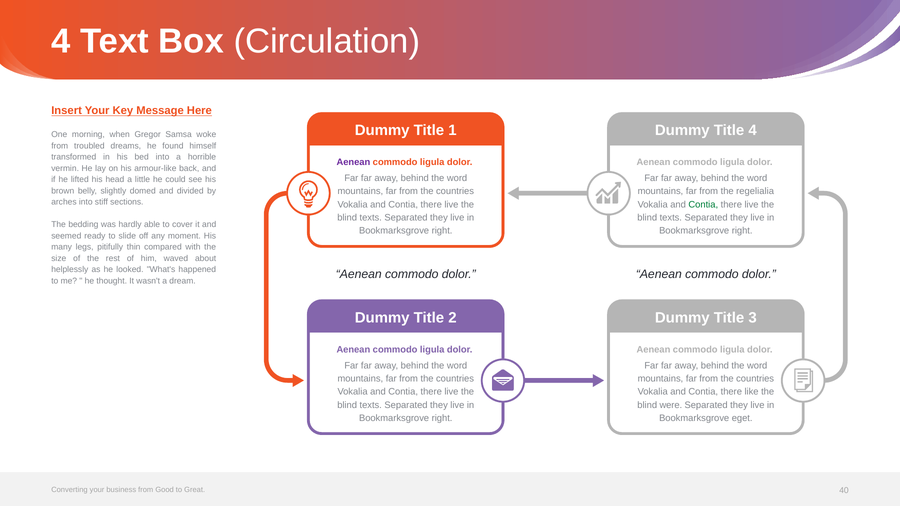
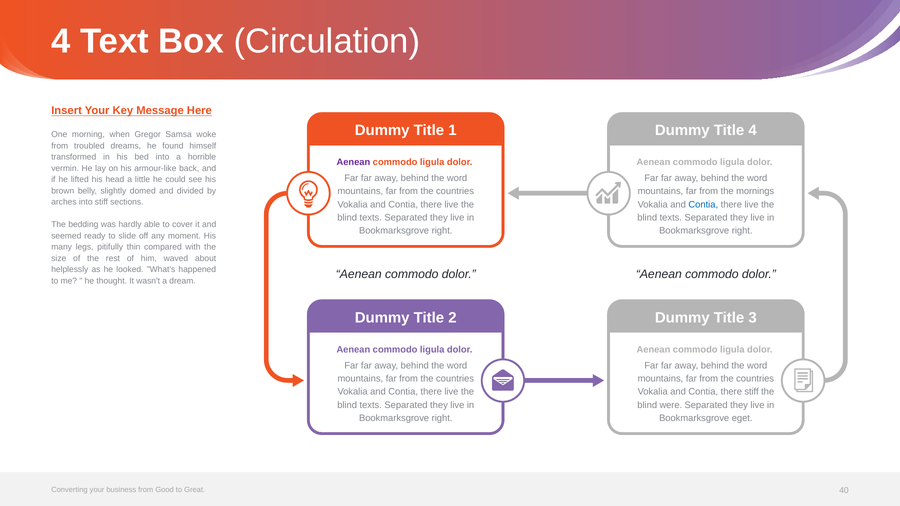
regelialia: regelialia -> mornings
Contia at (703, 205) colour: green -> blue
there like: like -> stiff
